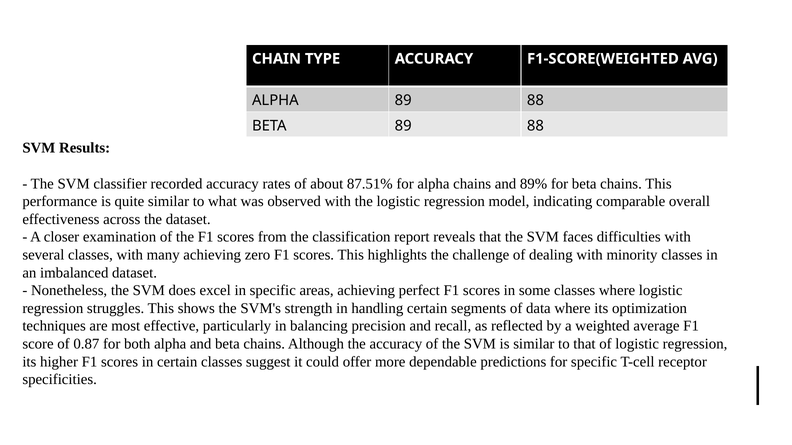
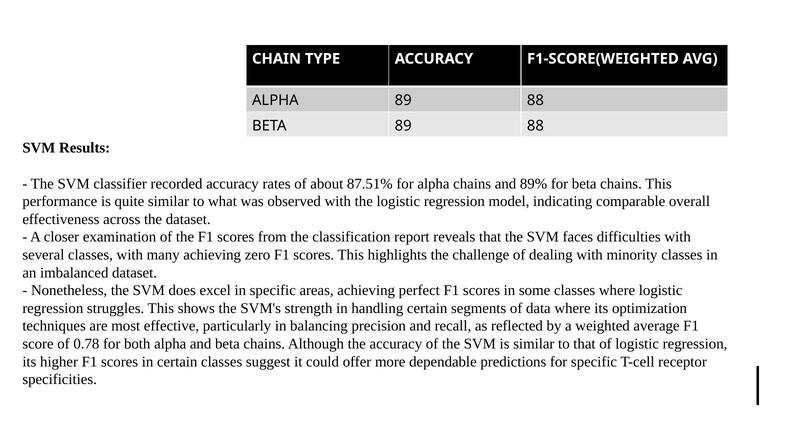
0.87: 0.87 -> 0.78
